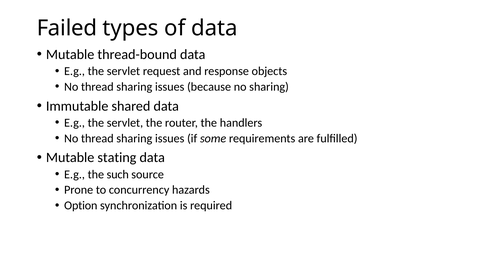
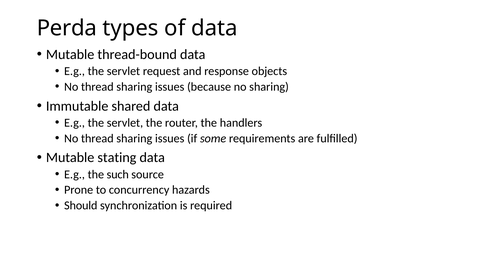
Failed: Failed -> Perda
Option: Option -> Should
